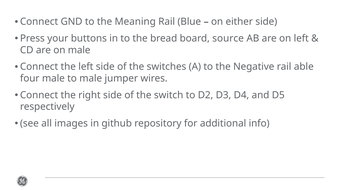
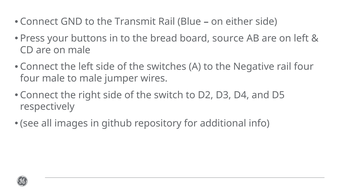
Meaning: Meaning -> Transmit
rail able: able -> four
